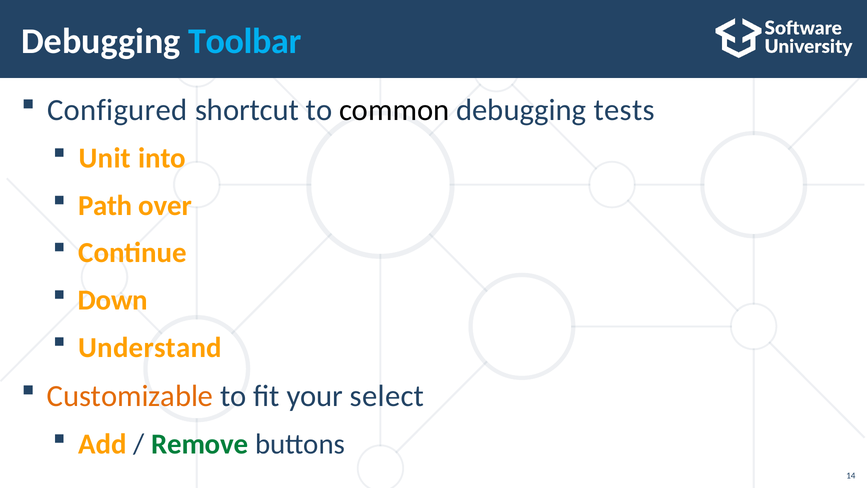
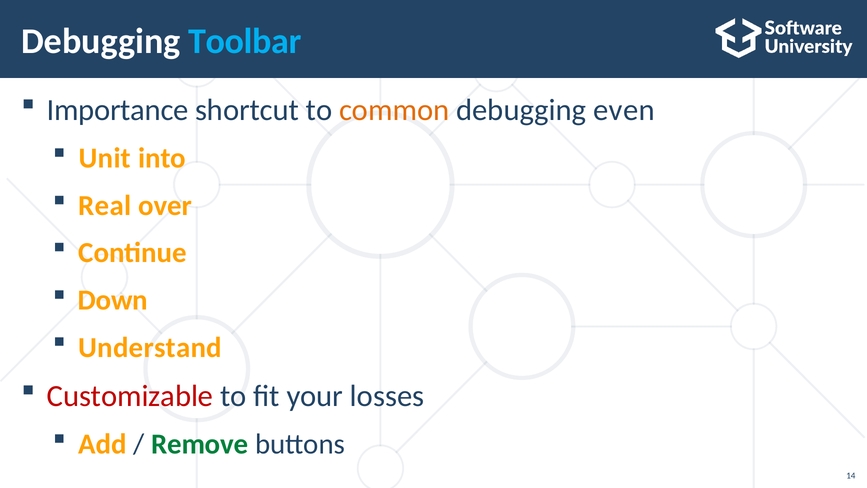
Configured: Configured -> Importance
common colour: black -> orange
tests: tests -> even
Path: Path -> Real
Customizable colour: orange -> red
select: select -> losses
